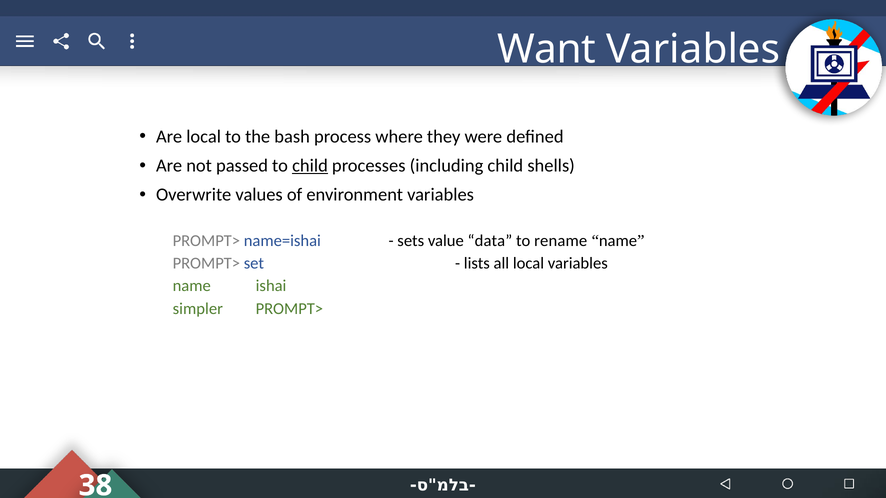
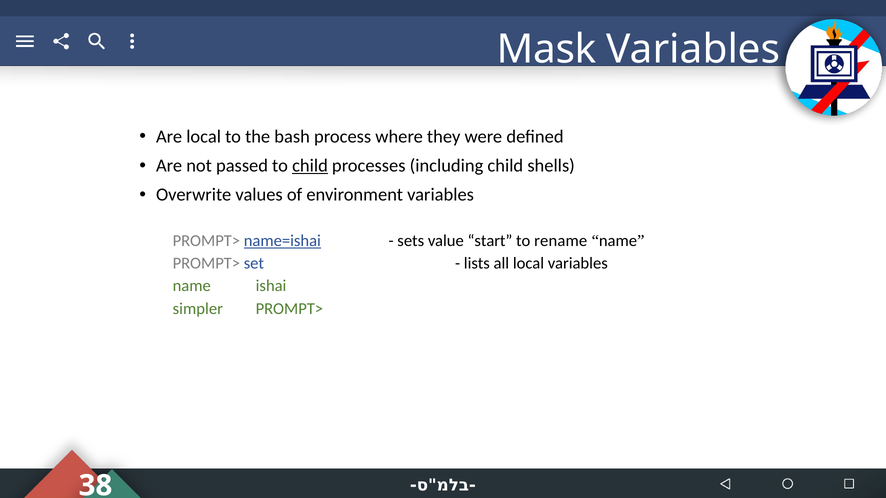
Want: Want -> Mask
name=ishai underline: none -> present
data: data -> start
